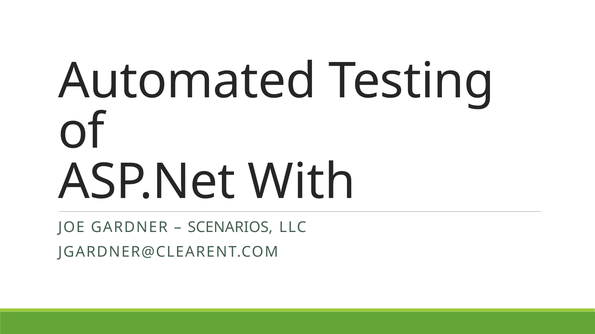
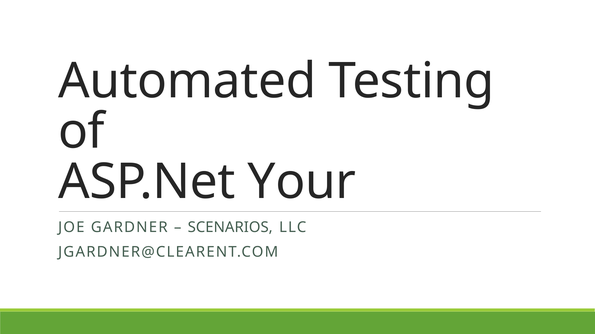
With: With -> Your
